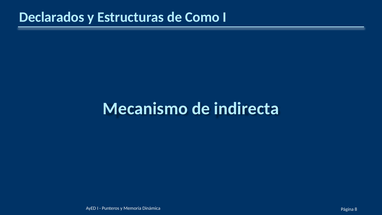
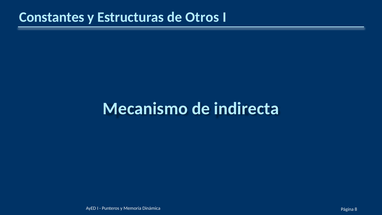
Declarados: Declarados -> Constantes
Como: Como -> Otros
